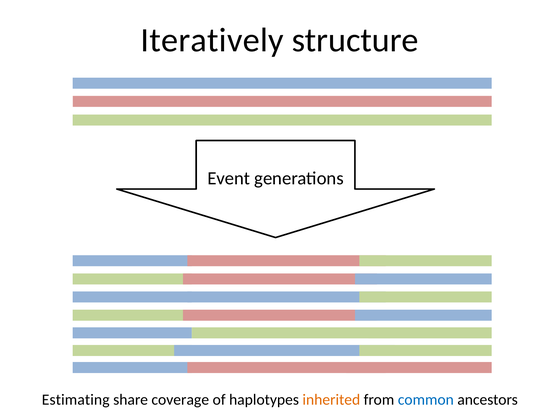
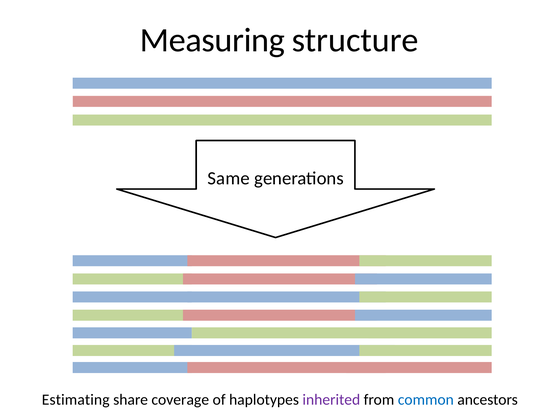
Iteratively: Iteratively -> Measuring
Event: Event -> Same
inherited colour: orange -> purple
